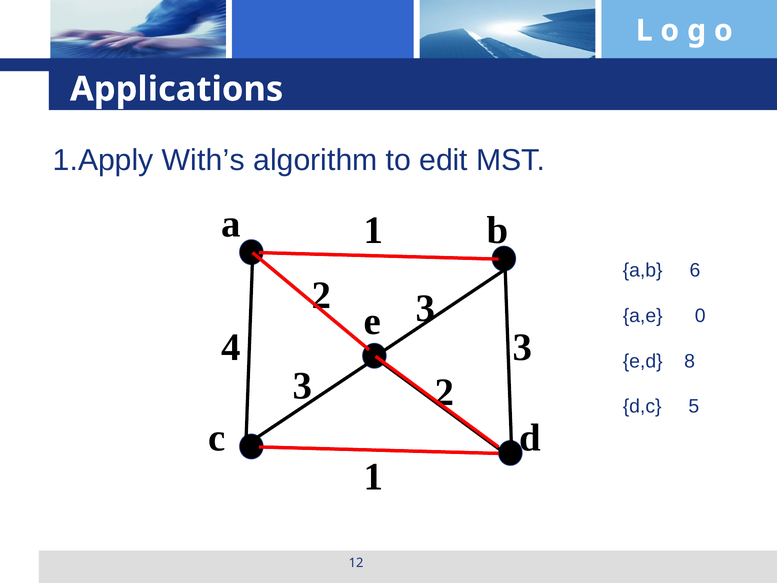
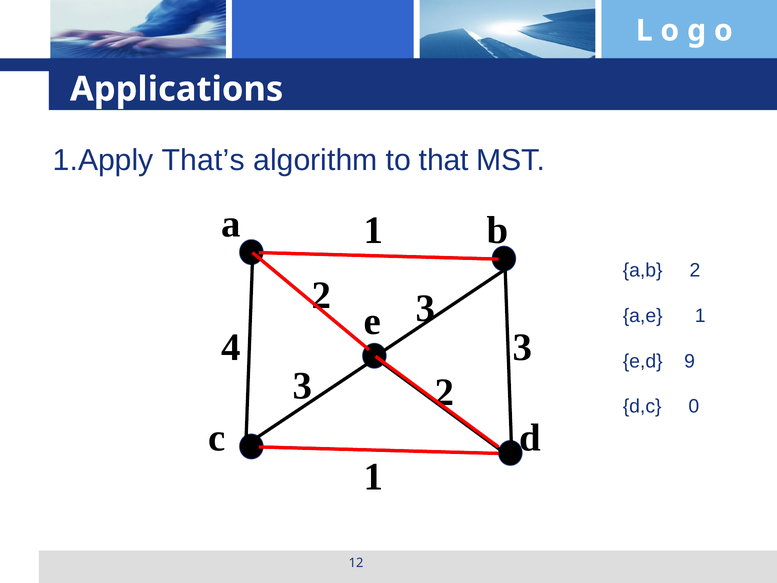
With’s: With’s -> That’s
edit: edit -> that
a,b 6: 6 -> 2
a,e 0: 0 -> 1
8: 8 -> 9
5: 5 -> 0
